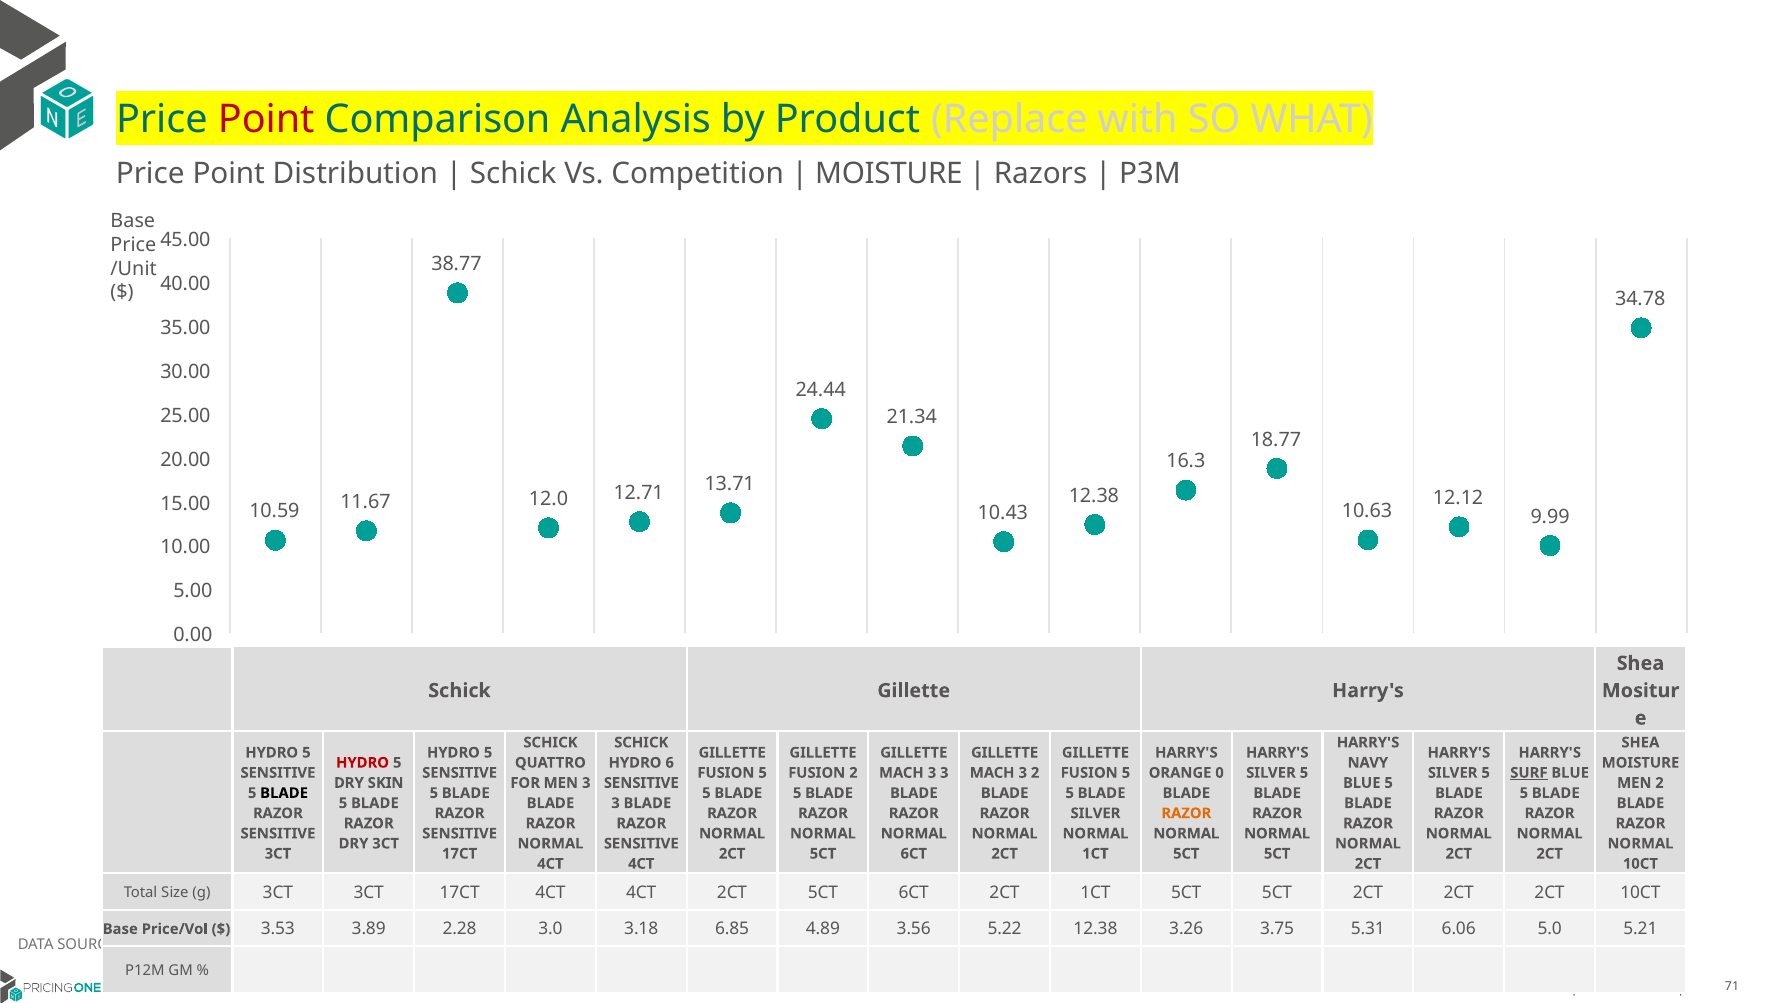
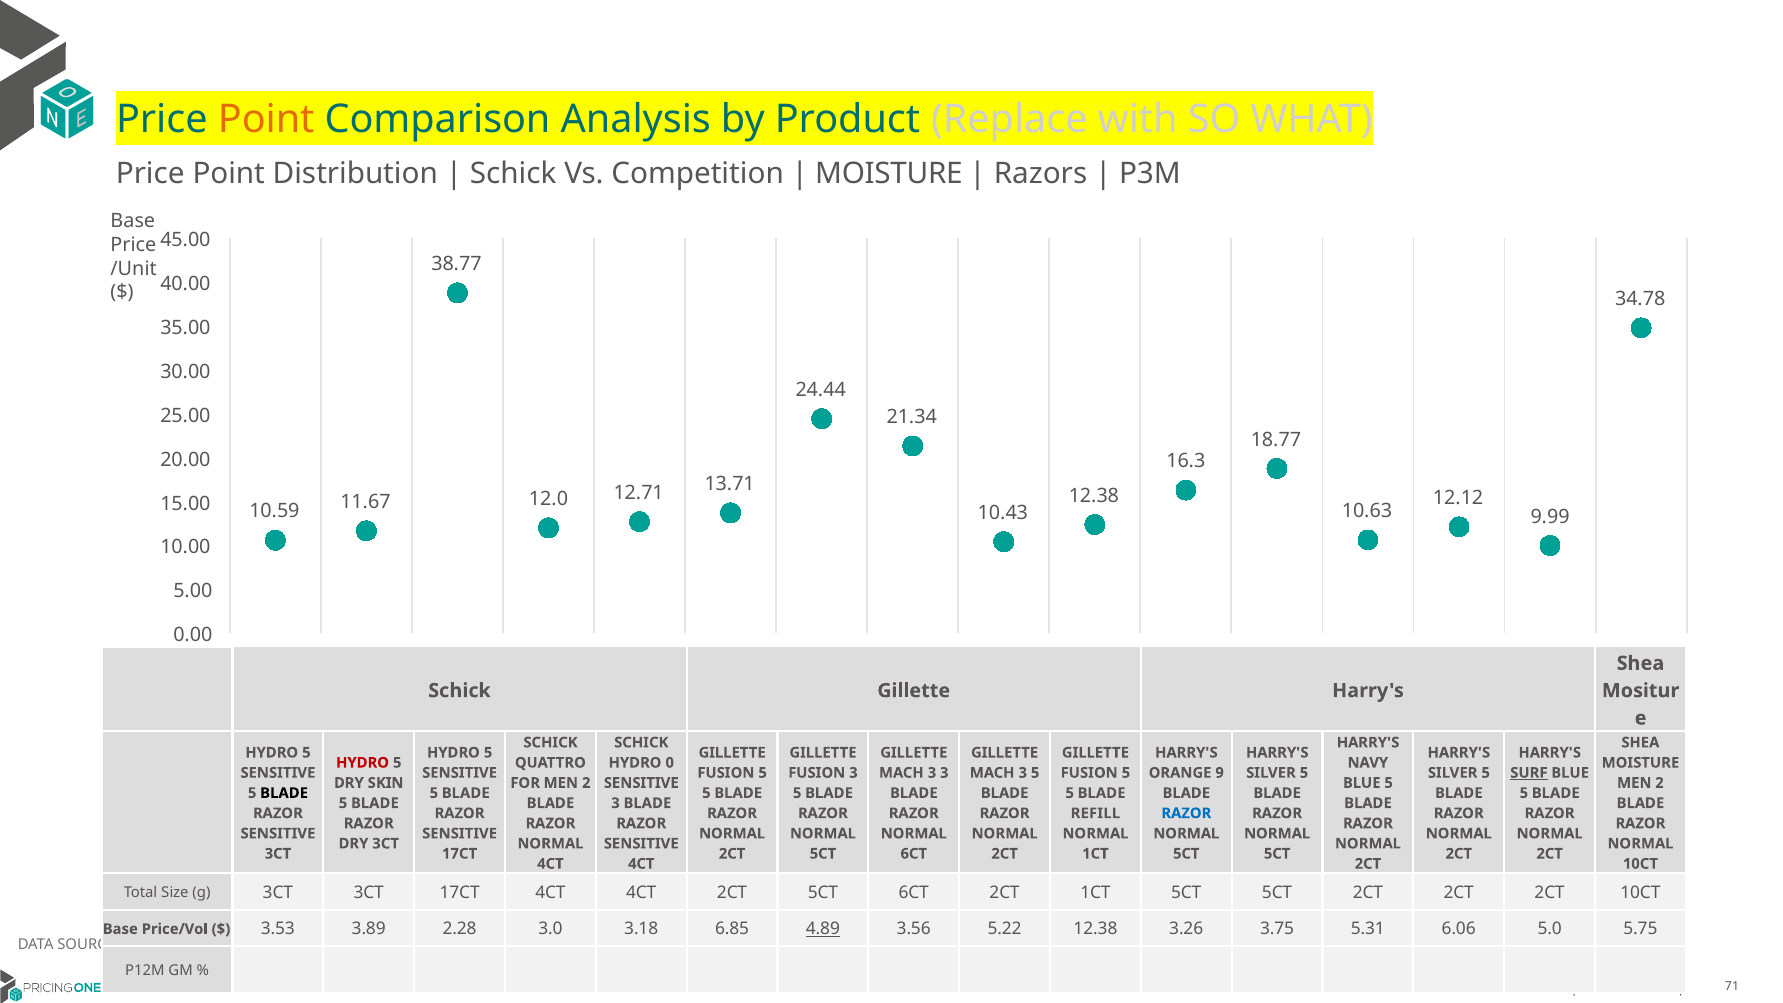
Point at (266, 120) colour: red -> orange
6: 6 -> 0
FUSION 2: 2 -> 3
MACH 3 2: 2 -> 5
0: 0 -> 9
FOR MEN 3: 3 -> 2
SILVER at (1095, 813): SILVER -> REFILL
RAZOR at (1186, 813) colour: orange -> blue
4.89 underline: none -> present
5.21: 5.21 -> 5.75
